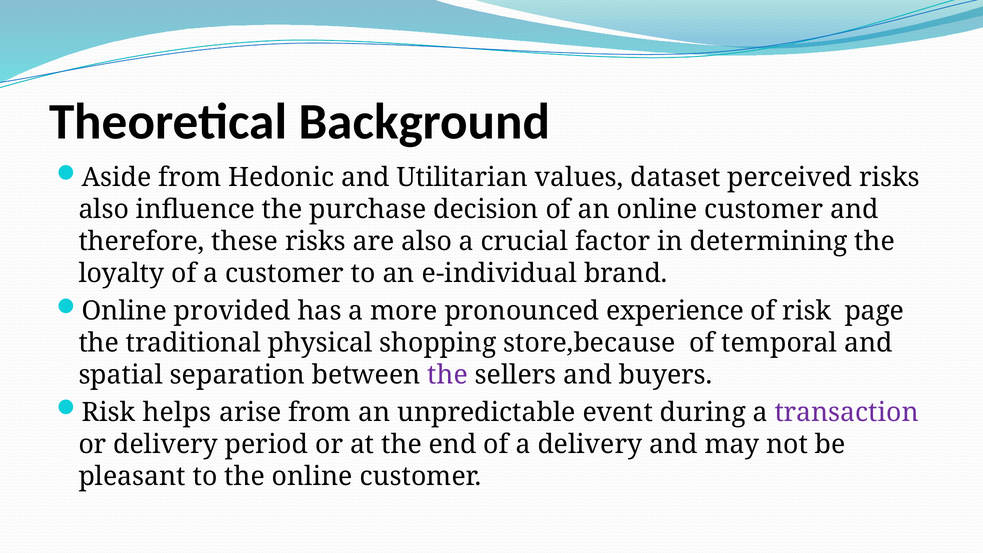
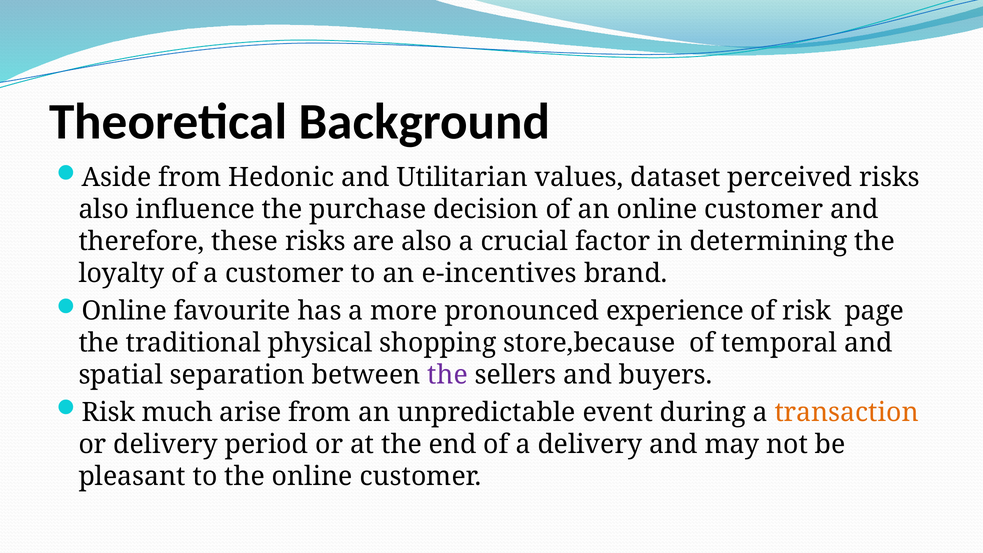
e-individual: e-individual -> e-incentives
provided: provided -> favourite
helps: helps -> much
transaction colour: purple -> orange
